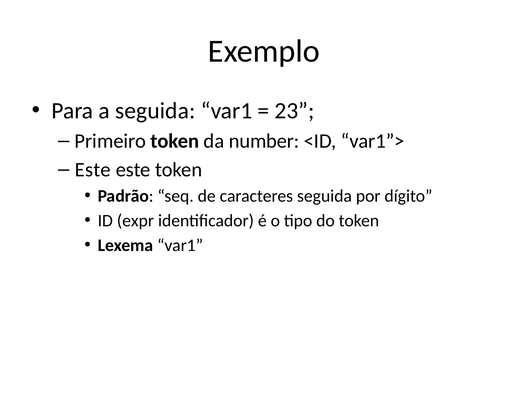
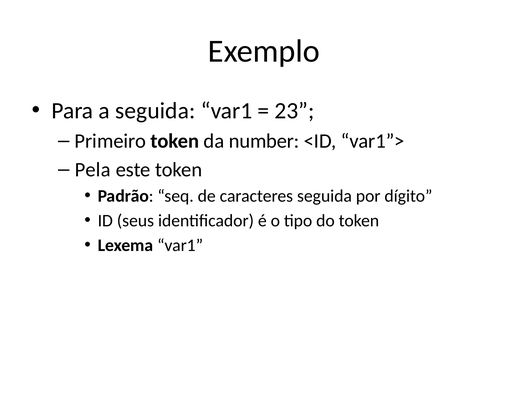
Este at (93, 170): Este -> Pela
expr: expr -> seus
